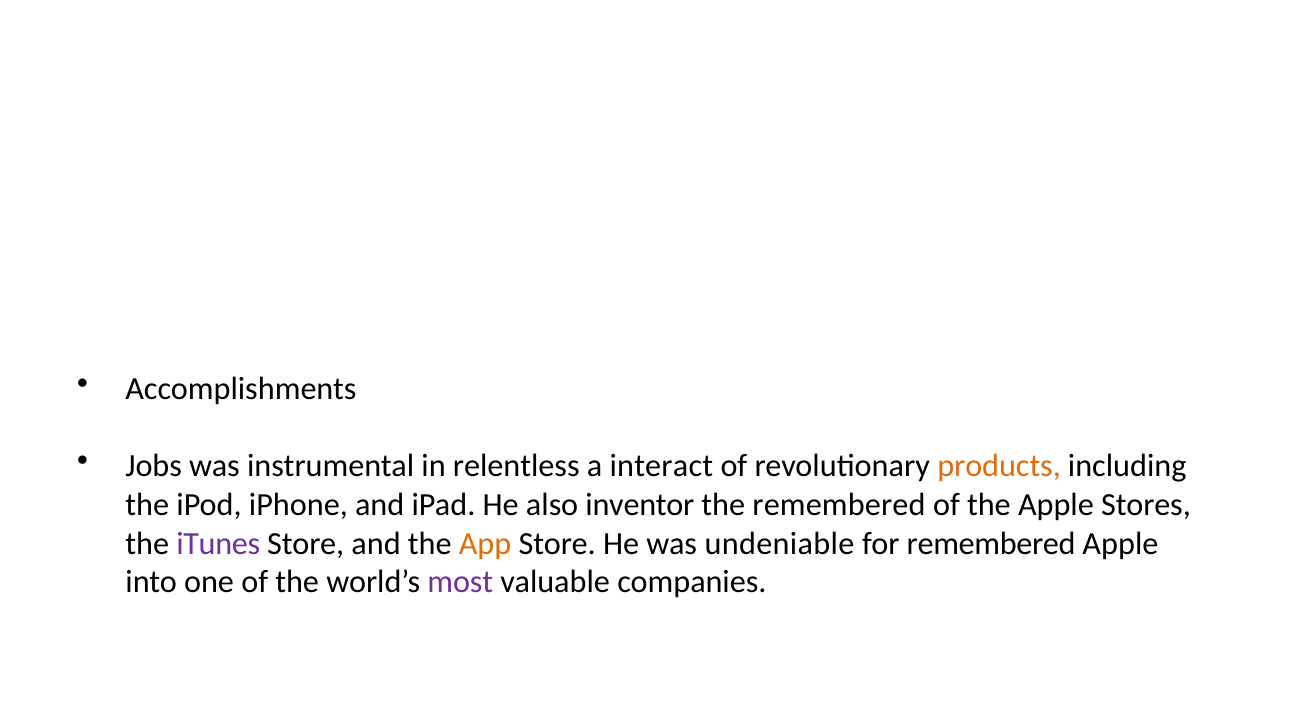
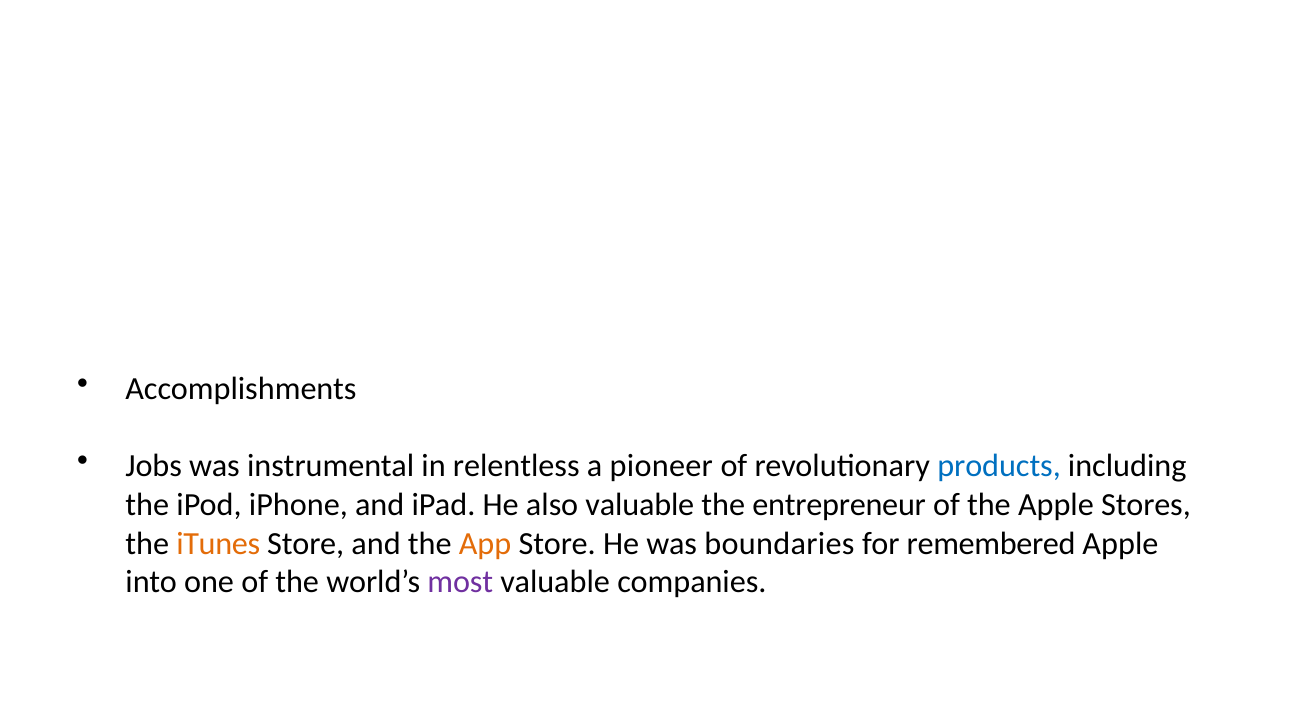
interact: interact -> pioneer
products colour: orange -> blue
also inventor: inventor -> valuable
the remembered: remembered -> entrepreneur
iTunes colour: purple -> orange
undeniable: undeniable -> boundaries
